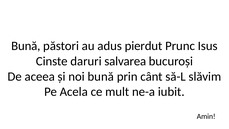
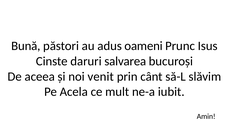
pierdut: pierdut -> oameni
noi bună: bună -> venit
